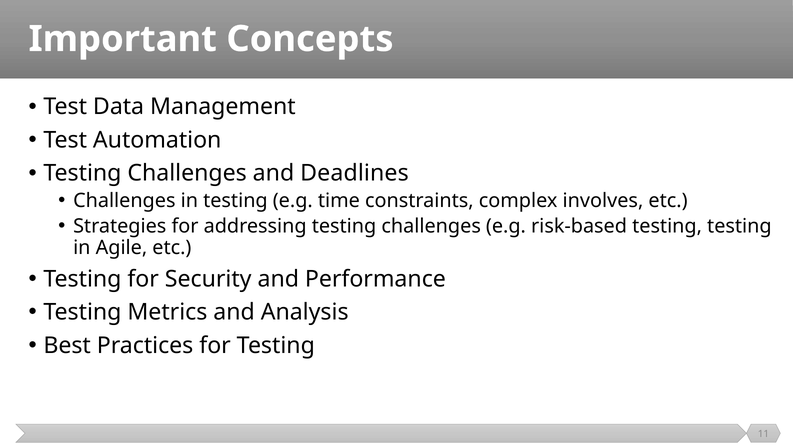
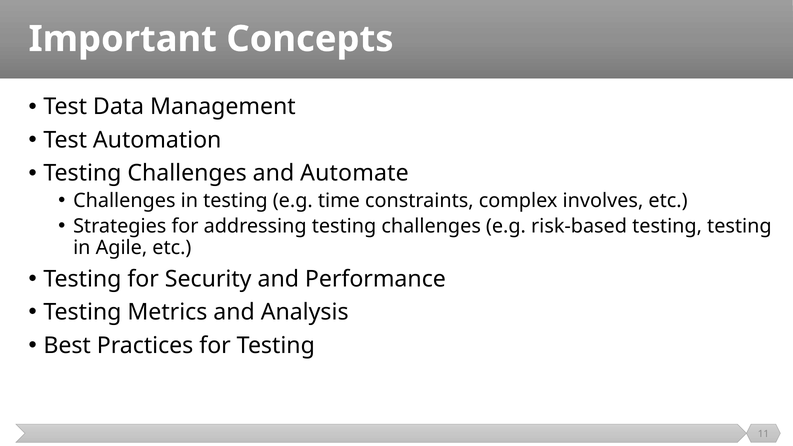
Deadlines: Deadlines -> Automate
